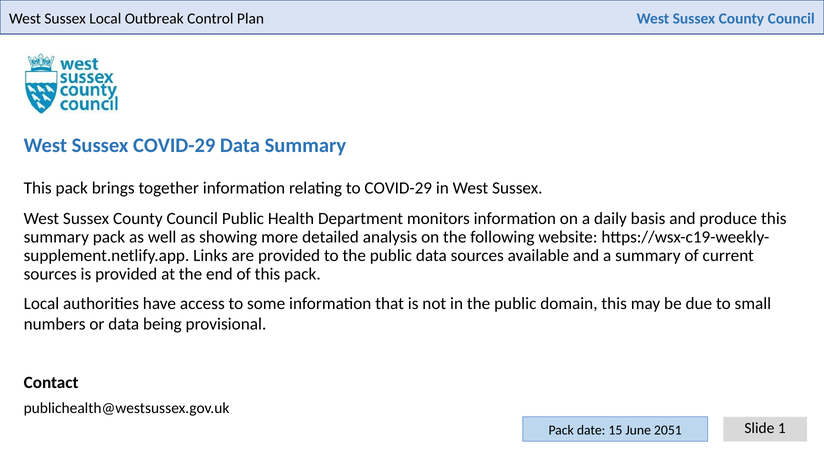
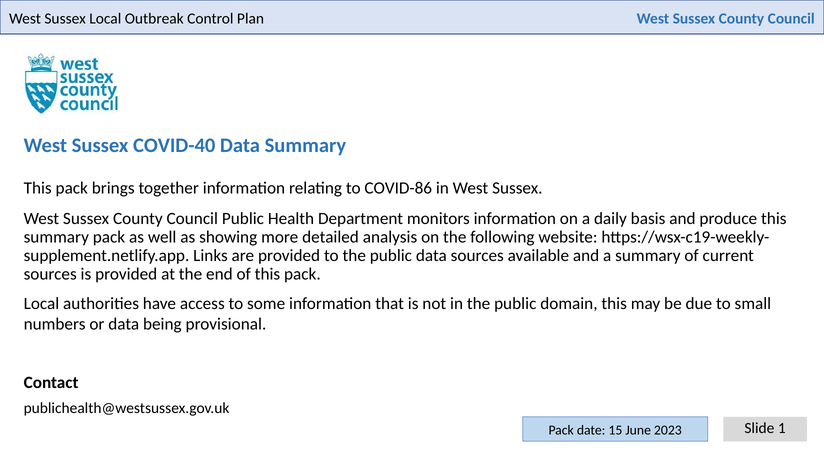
Sussex COVID-29: COVID-29 -> COVID-40
to COVID-29: COVID-29 -> COVID-86
2051: 2051 -> 2023
